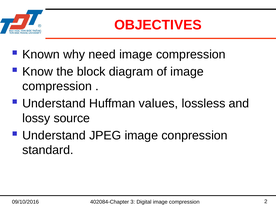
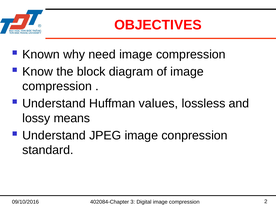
source: source -> means
